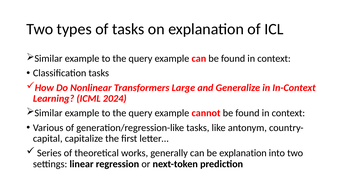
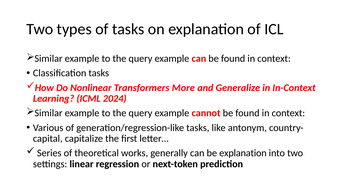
Large: Large -> More
